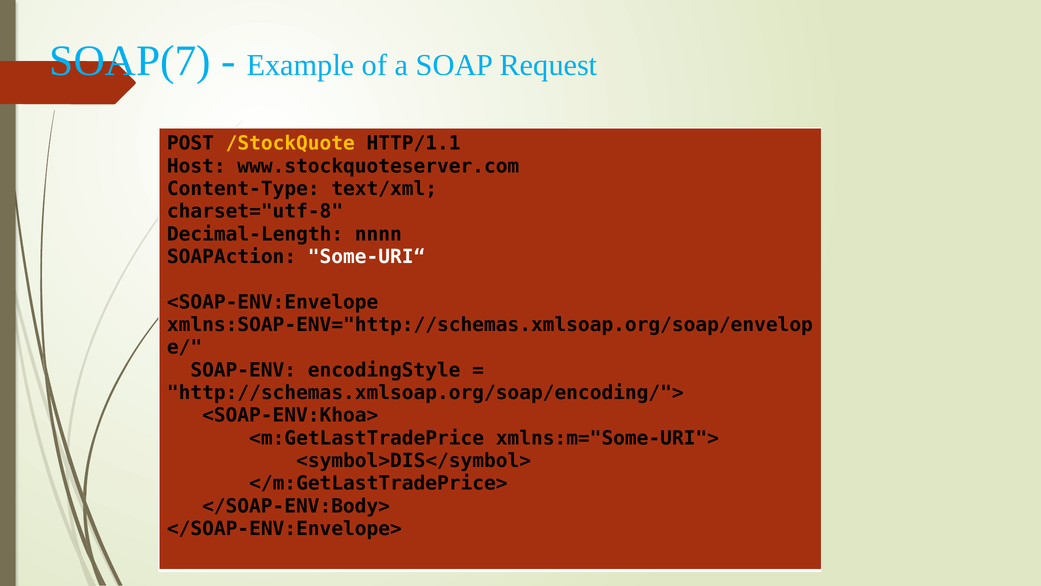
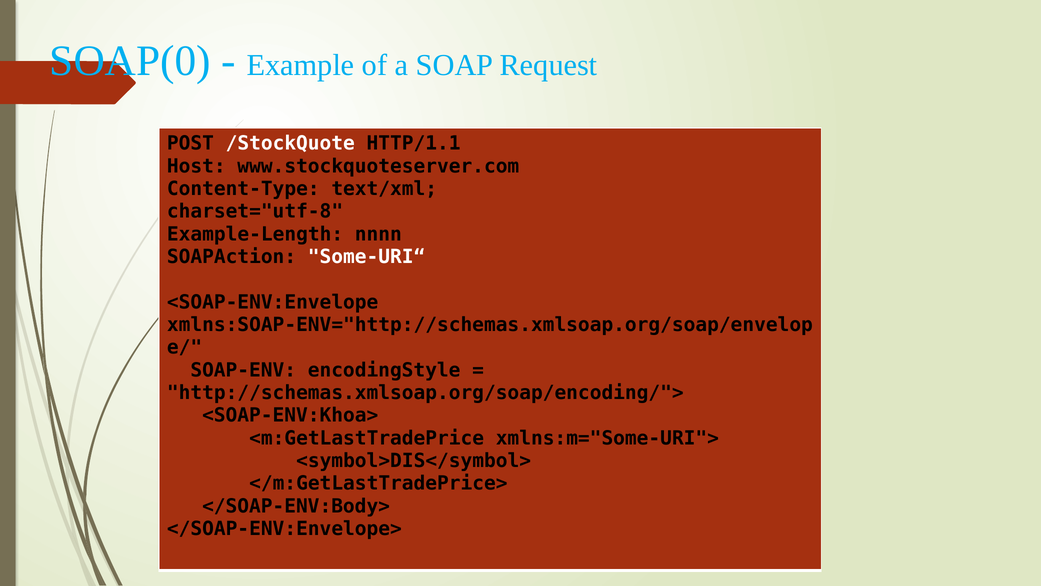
SOAP(7: SOAP(7 -> SOAP(0
/StockQuote colour: yellow -> white
Decimal-Length: Decimal-Length -> Example-Length
